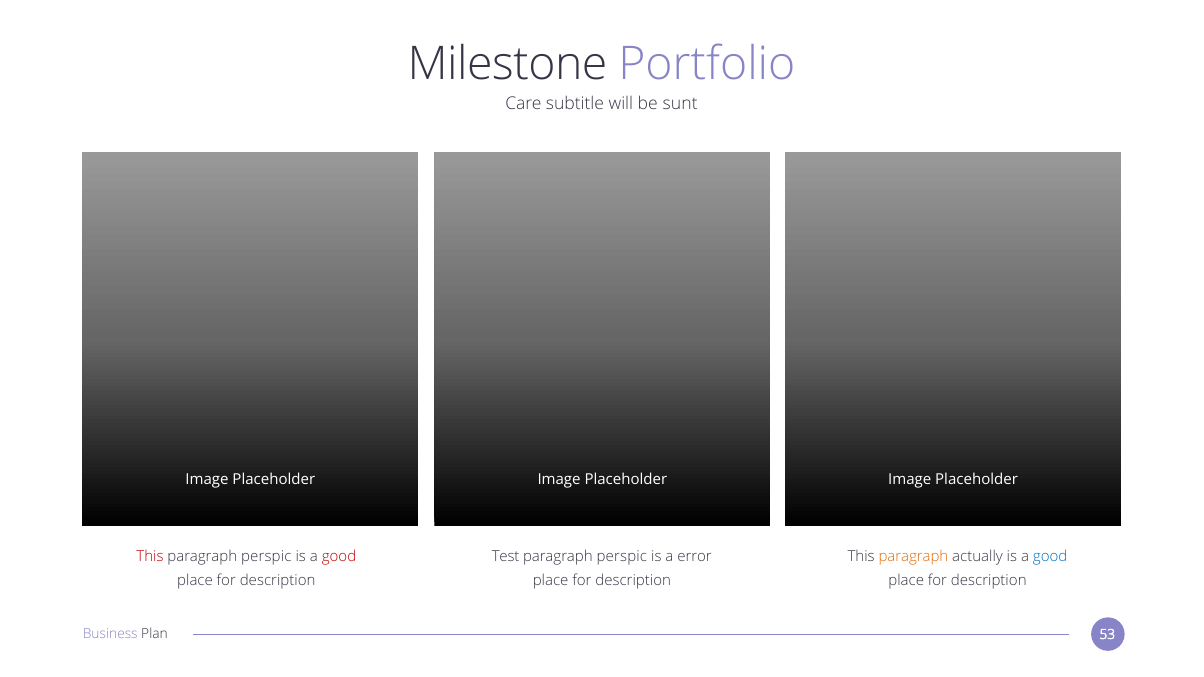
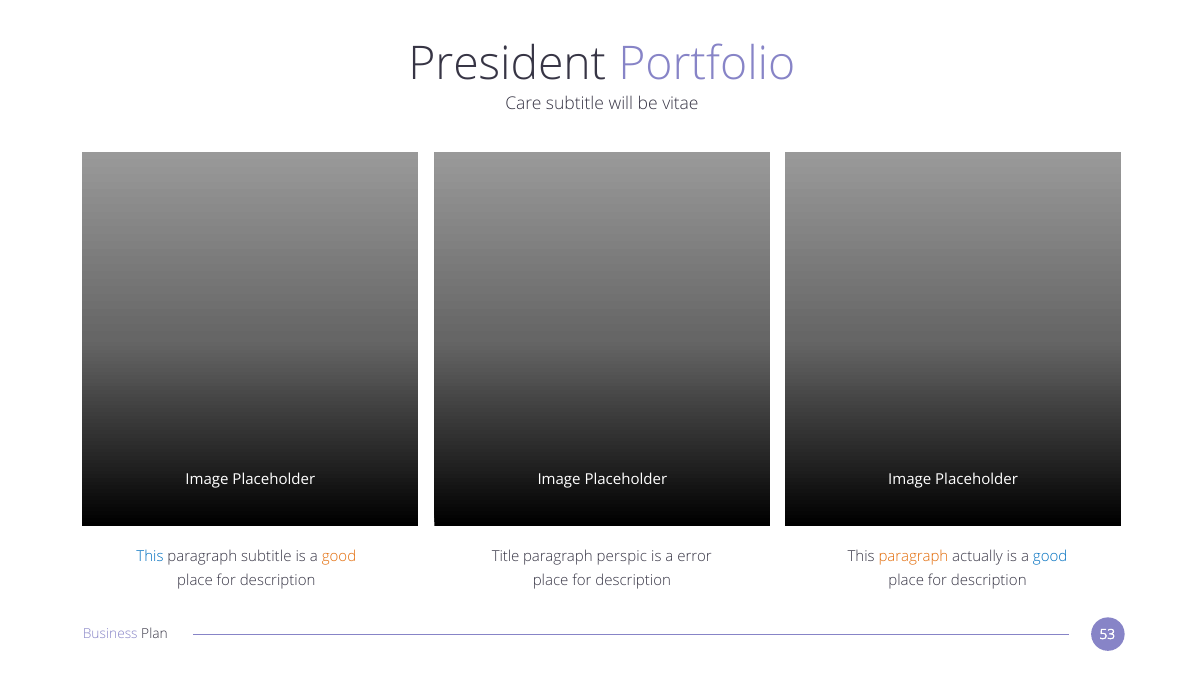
Milestone: Milestone -> President
sunt: sunt -> vitae
This at (150, 557) colour: red -> blue
perspic at (266, 557): perspic -> subtitle
good at (339, 557) colour: red -> orange
Test: Test -> Title
